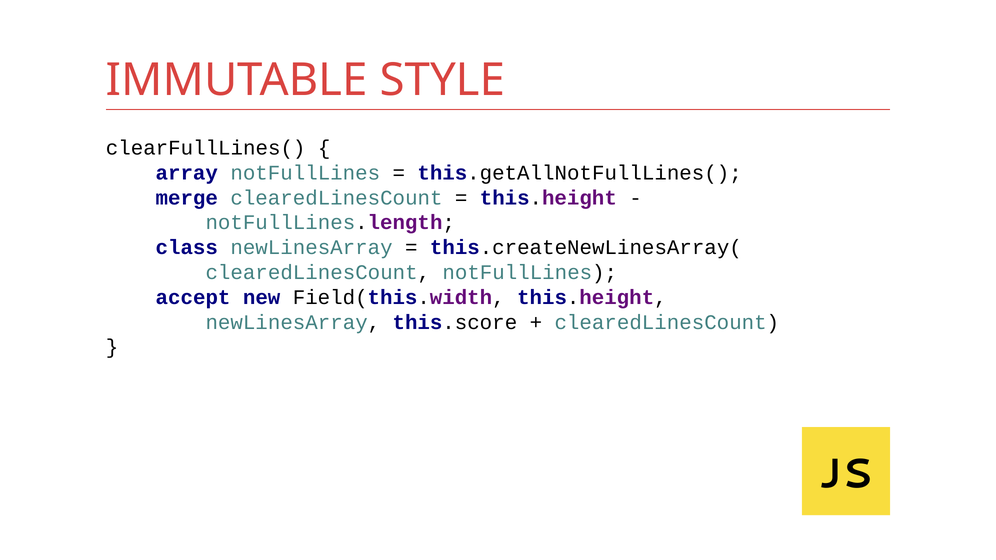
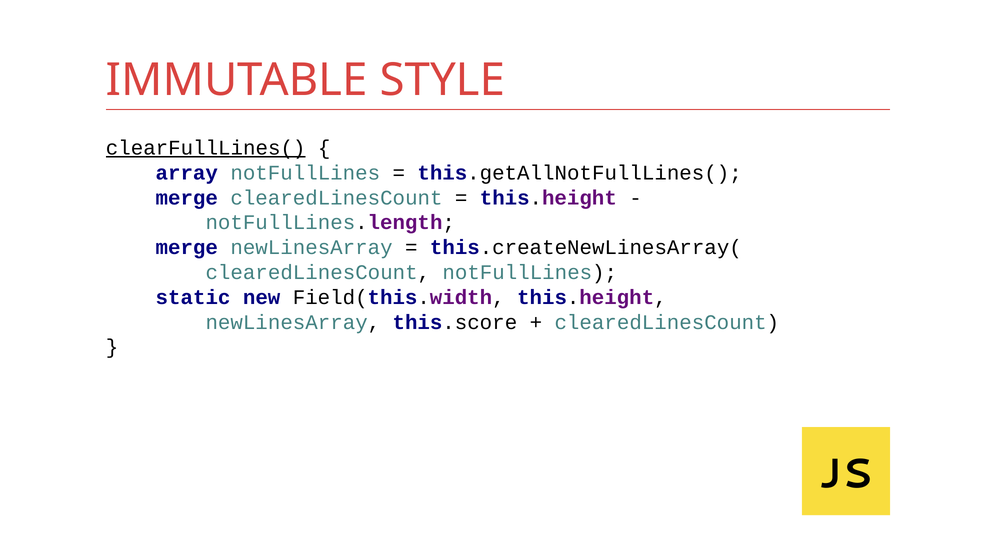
clearFullLines( underline: none -> present
class at (187, 248): class -> merge
accept: accept -> static
